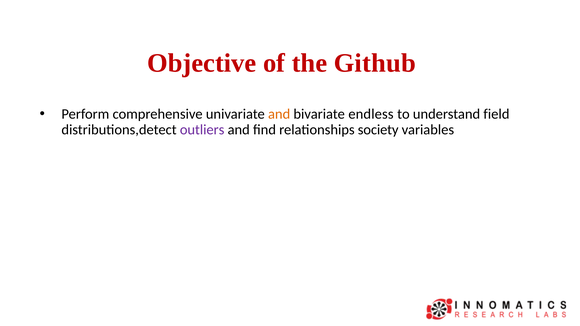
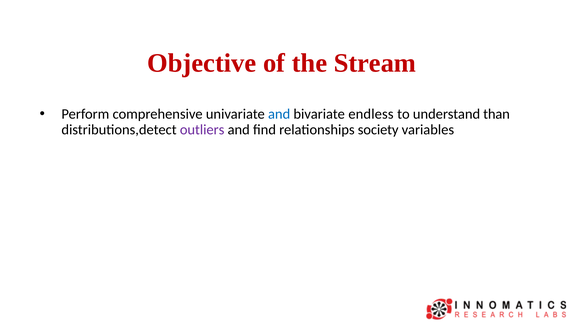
Github: Github -> Stream
and at (279, 114) colour: orange -> blue
field: field -> than
